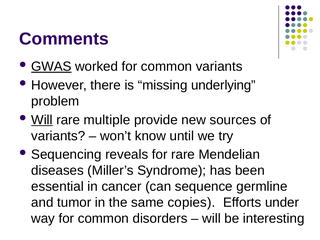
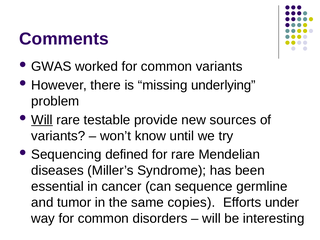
GWAS underline: present -> none
multiple: multiple -> testable
reveals: reveals -> defined
